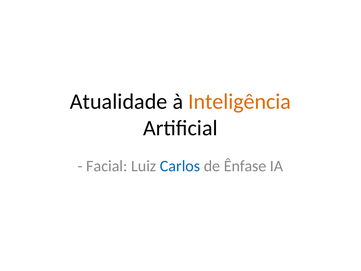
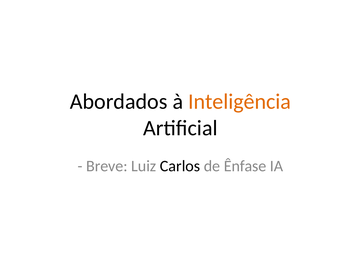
Atualidade: Atualidade -> Abordados
Facial: Facial -> Breve
Carlos colour: blue -> black
